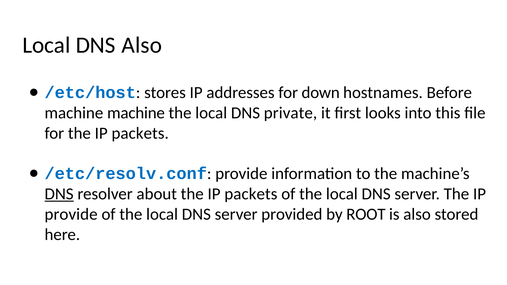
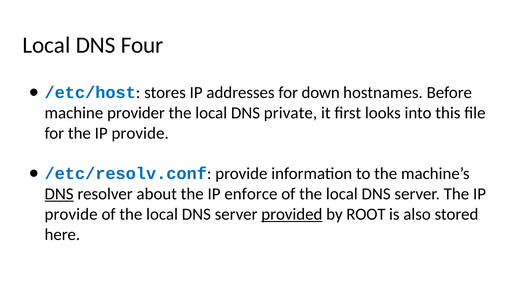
DNS Also: Also -> Four
machine machine: machine -> provider
for the IP packets: packets -> provide
about the IP packets: packets -> enforce
provided underline: none -> present
